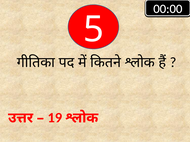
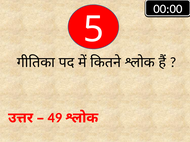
19: 19 -> 49
